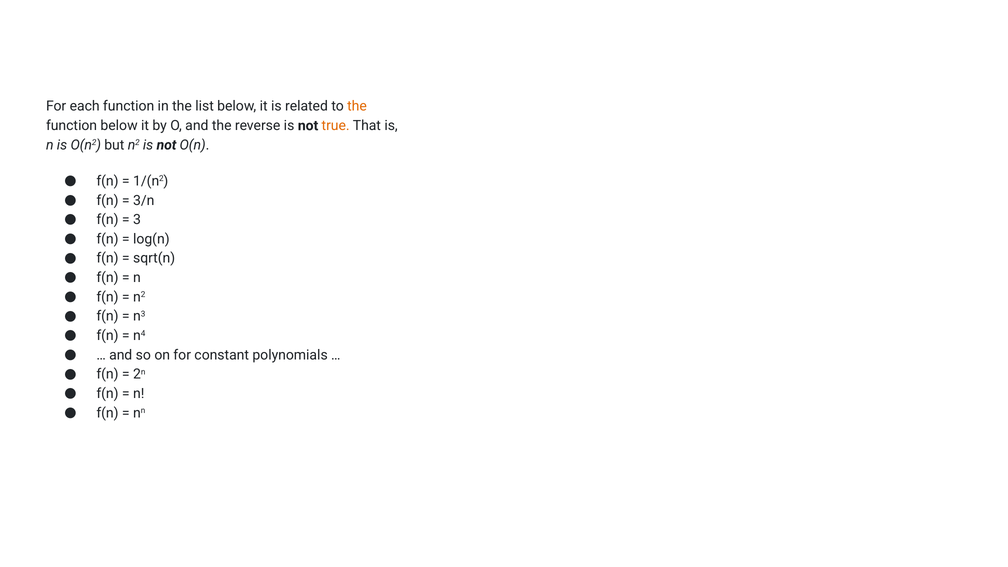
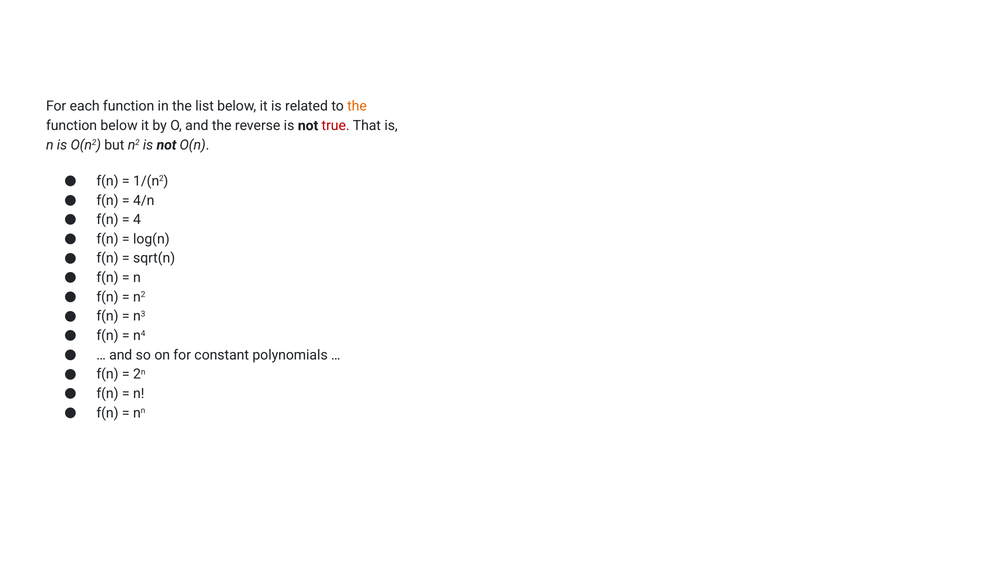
true colour: orange -> red
3/n: 3/n -> 4/n
3: 3 -> 4
